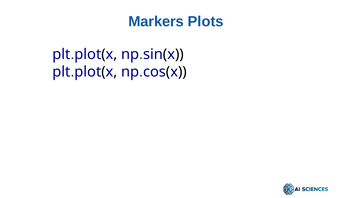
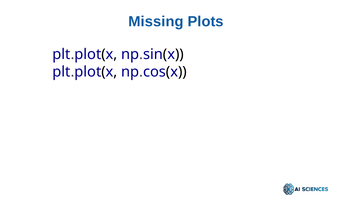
Markers: Markers -> Missing
